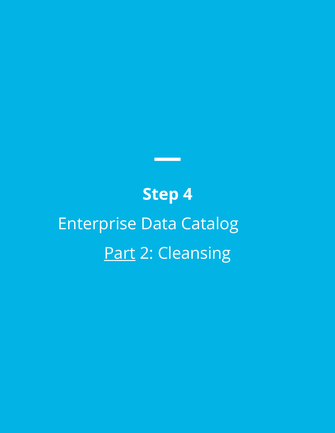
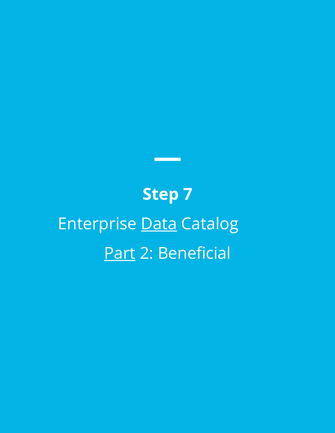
4: 4 -> 7
Data underline: none -> present
Cleansing: Cleansing -> Beneficial
